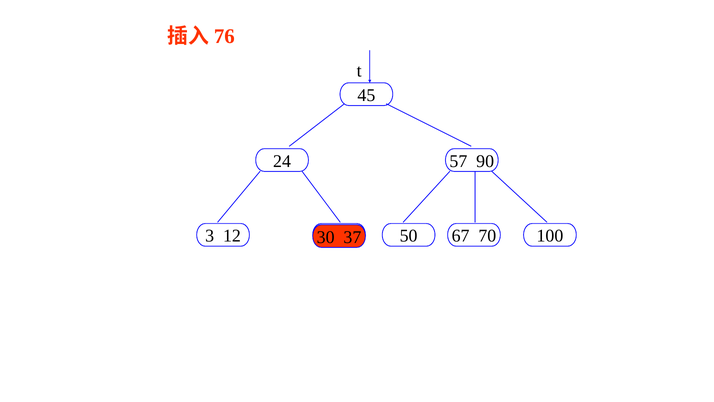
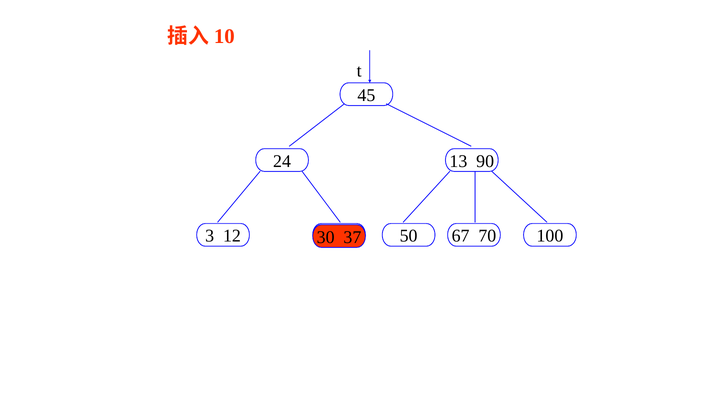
76: 76 -> 10
57: 57 -> 13
